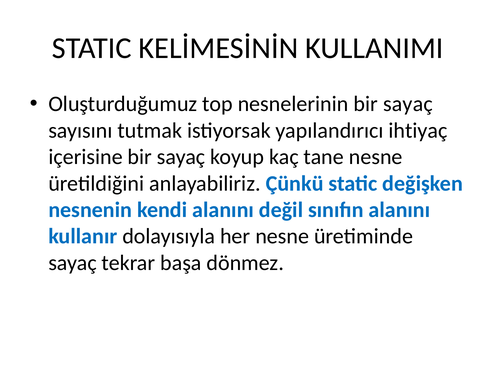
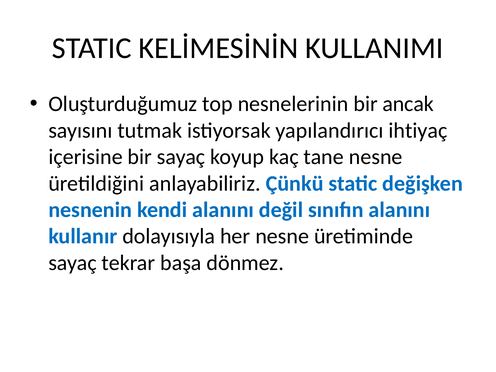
nesnelerinin bir sayaç: sayaç -> ancak
